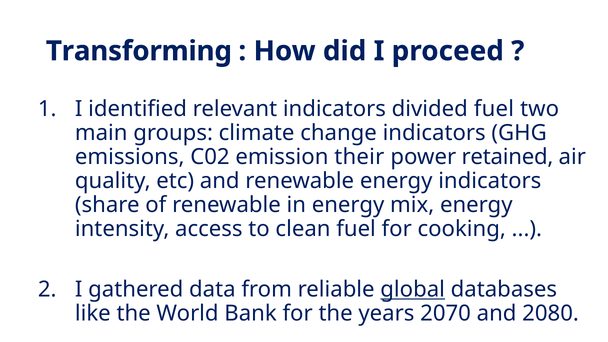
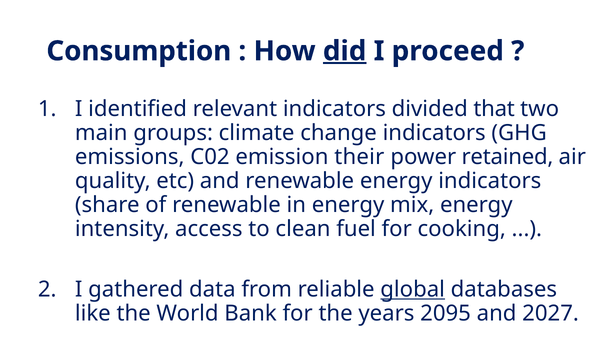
Transforming: Transforming -> Consumption
did underline: none -> present
divided fuel: fuel -> that
2070: 2070 -> 2095
2080: 2080 -> 2027
